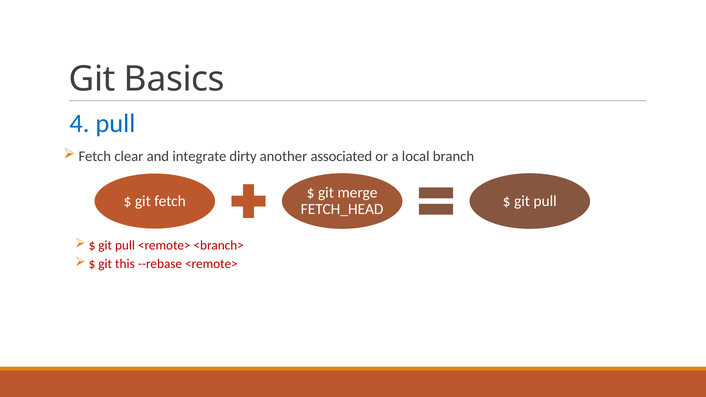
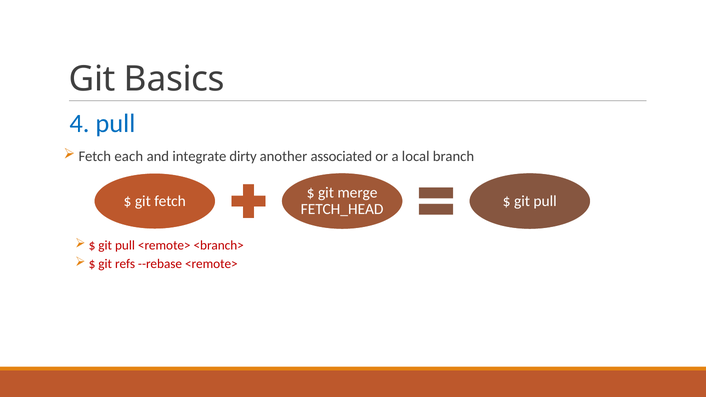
clear: clear -> each
this: this -> refs
